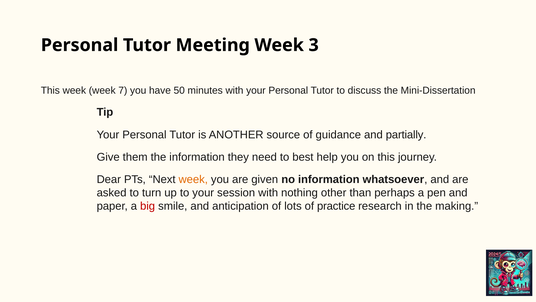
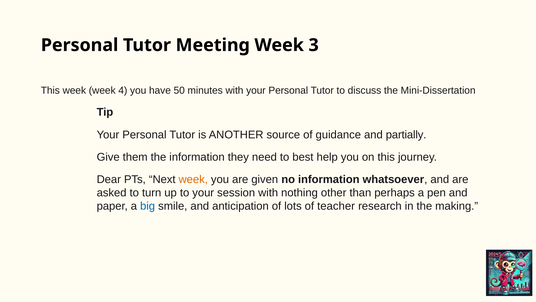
7: 7 -> 4
big colour: red -> blue
practice: practice -> teacher
